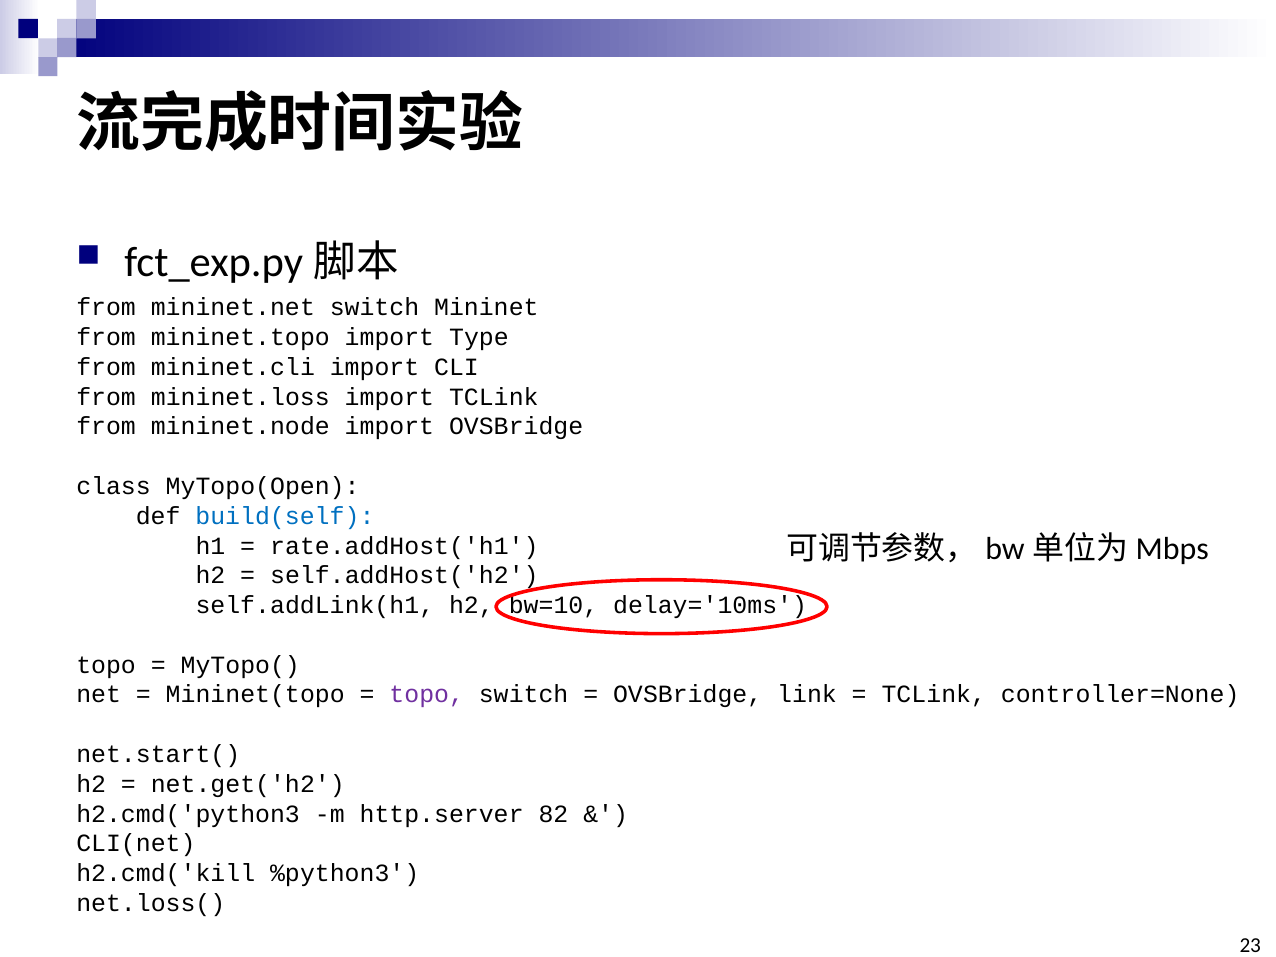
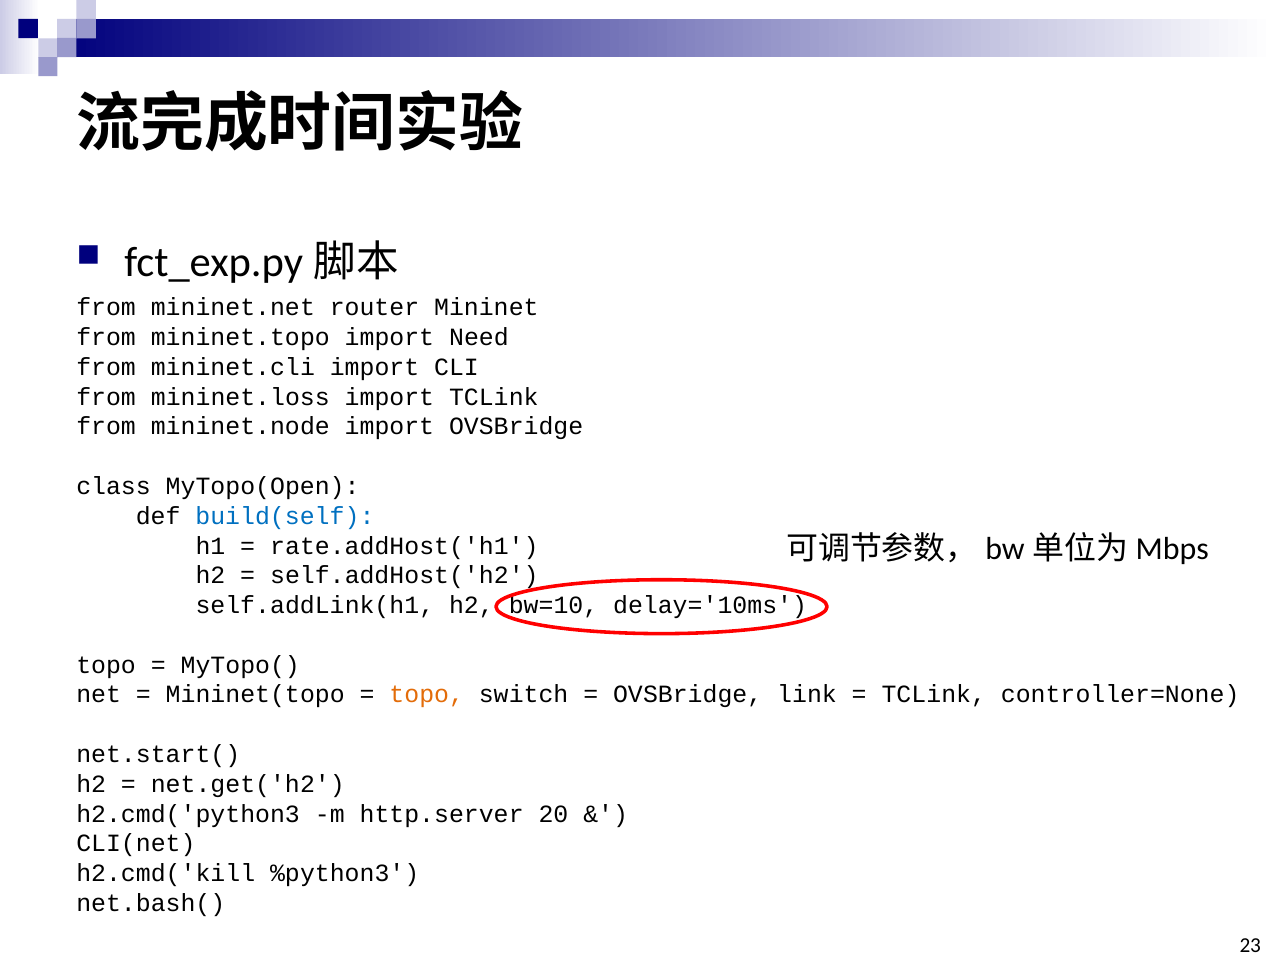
mininet.net switch: switch -> router
Type: Type -> Need
topo at (427, 695) colour: purple -> orange
82: 82 -> 20
net.loss(: net.loss( -> net.bash(
